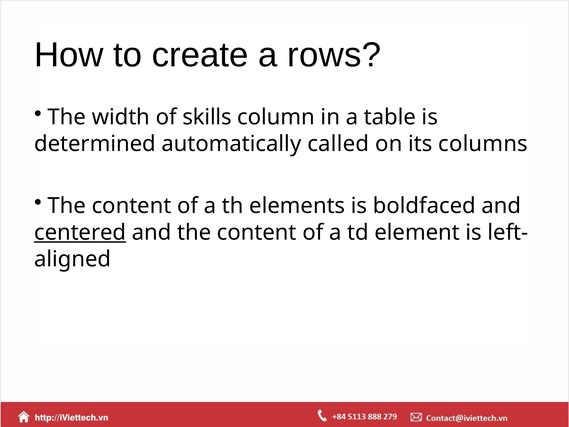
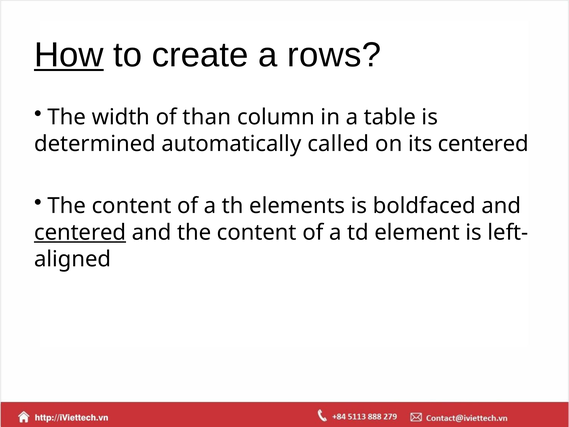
How underline: none -> present
skills: skills -> than
its columns: columns -> centered
